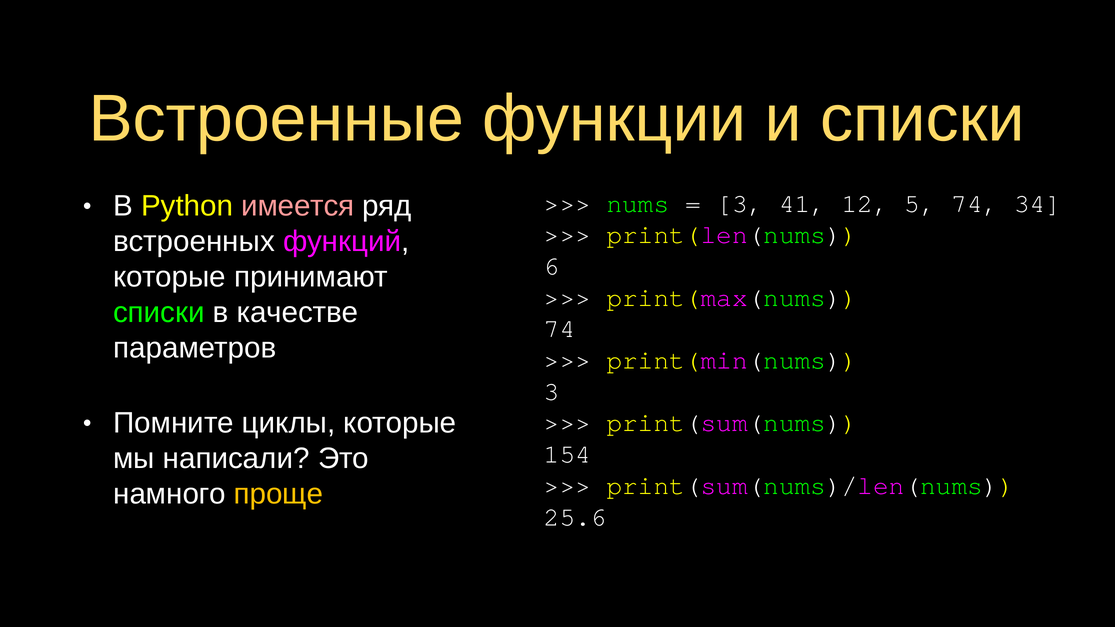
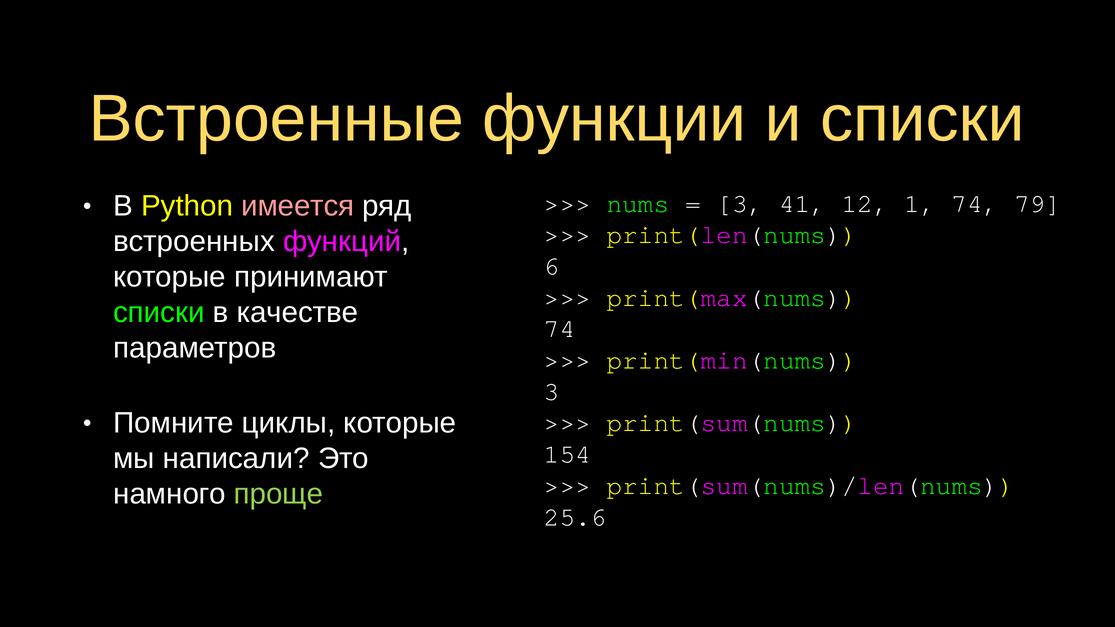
5: 5 -> 1
34: 34 -> 79
проще colour: yellow -> light green
